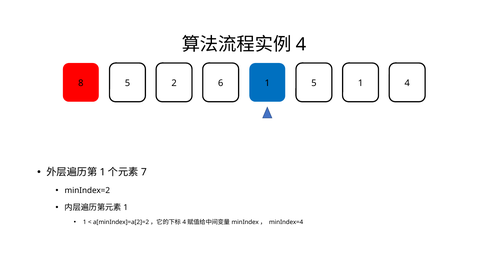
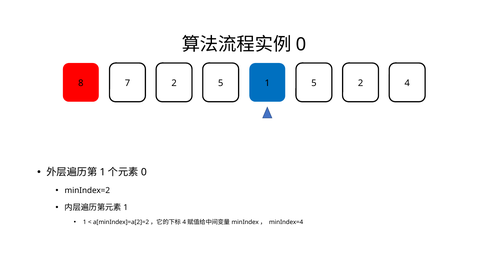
4 at (301, 45): 4 -> 0
8 5: 5 -> 7
2 6: 6 -> 5
5 1: 1 -> 2
7 at (144, 173): 7 -> 0
